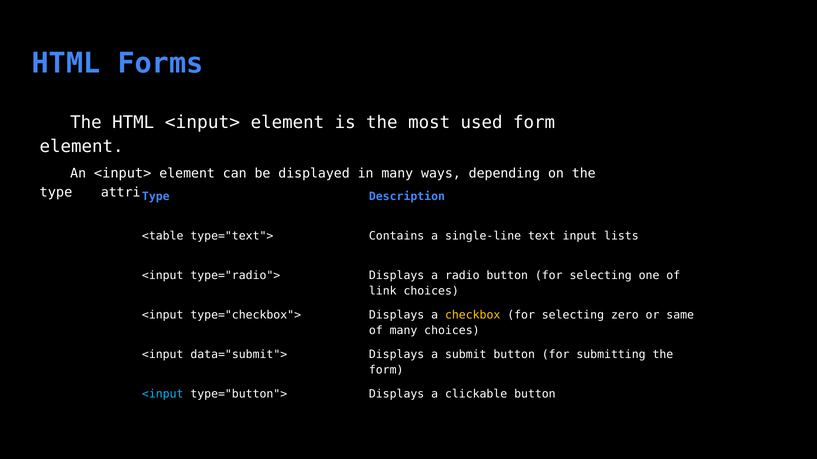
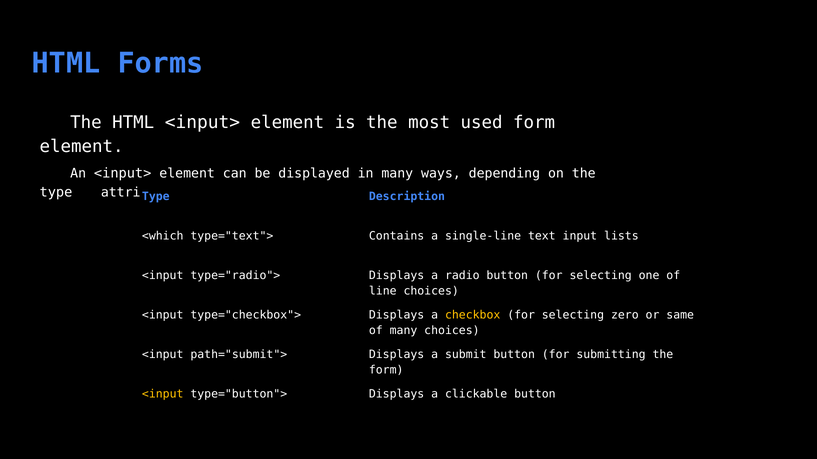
<table: <table -> <which
link: link -> line
data="submit">: data="submit"> -> path="submit">
<input at (163, 395) colour: light blue -> yellow
